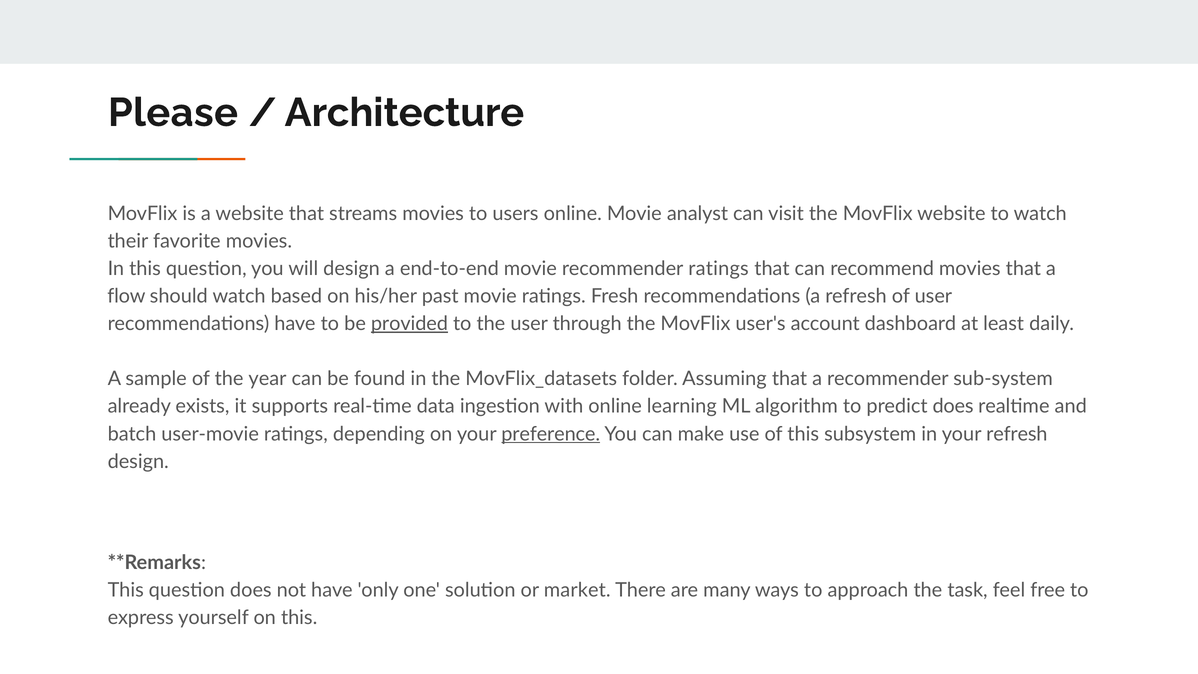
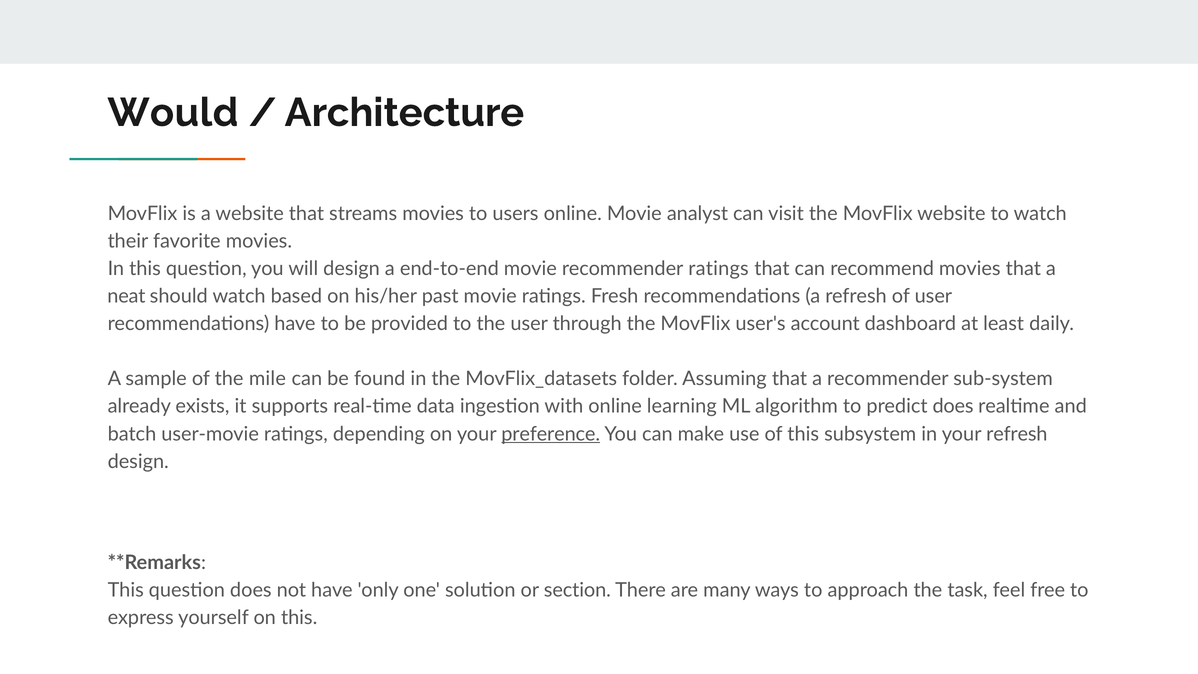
Please: Please -> Would
flow: flow -> neat
provided underline: present -> none
year: year -> mile
market: market -> section
